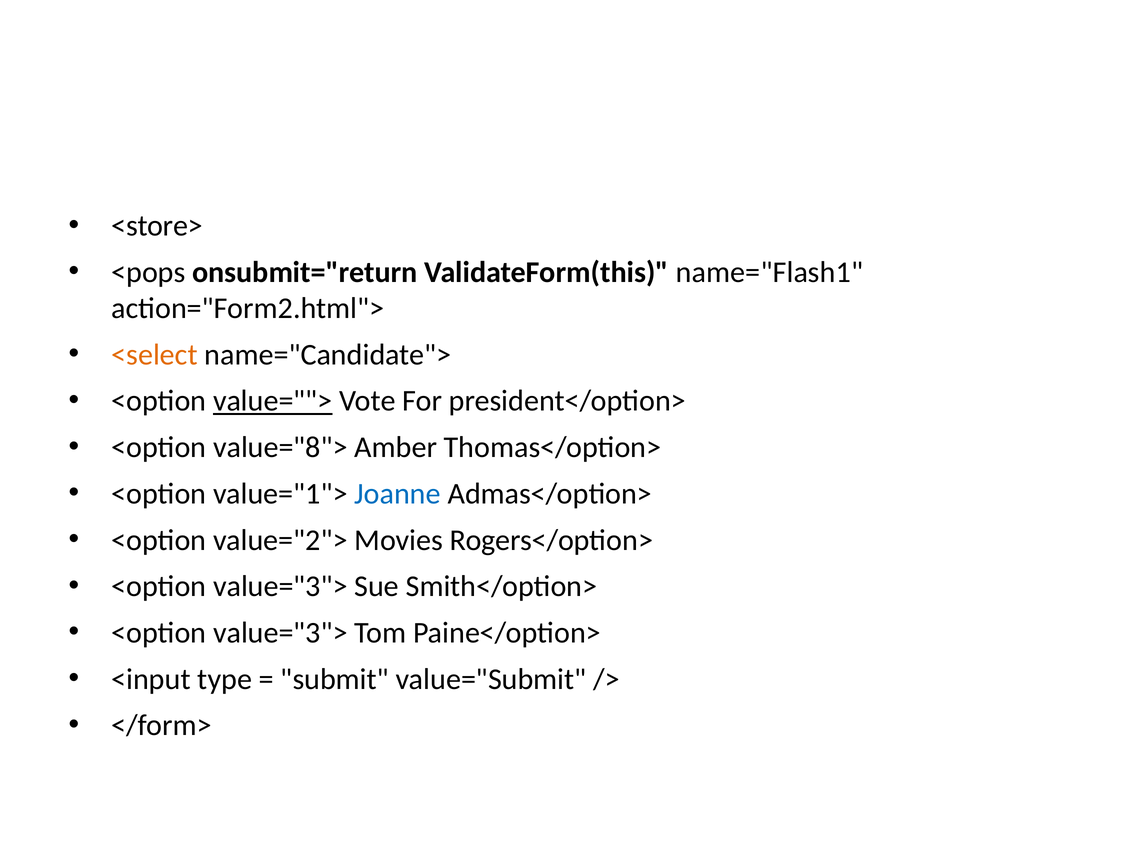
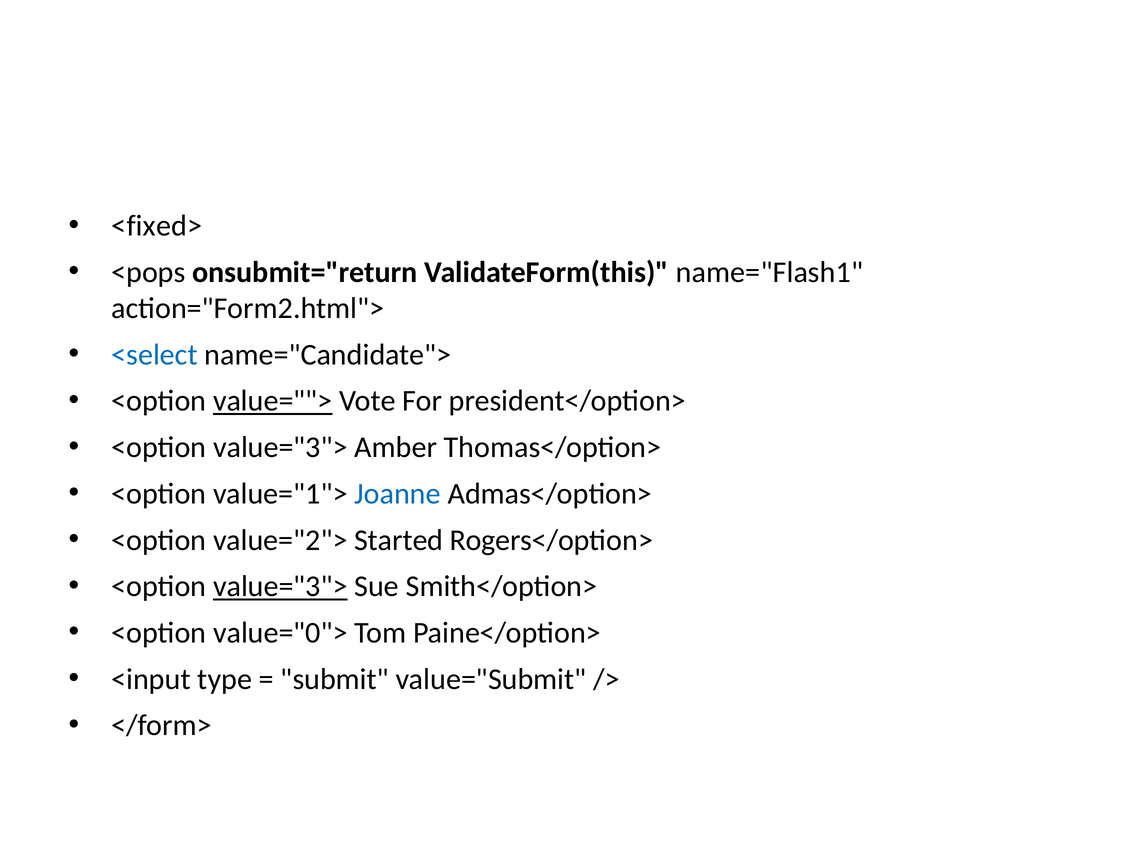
<store>: <store> -> <fixed>
<select colour: orange -> blue
value="8"> at (280, 448): value="8"> -> value="3">
Movies: Movies -> Started
value="3"> at (280, 587) underline: none -> present
value="3"> at (280, 633): value="3"> -> value="0">
